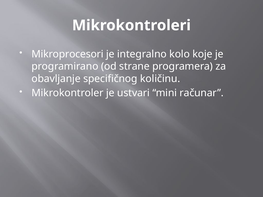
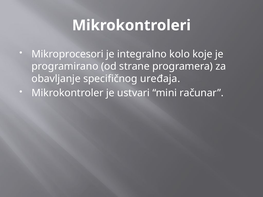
količinu: količinu -> uređaja
